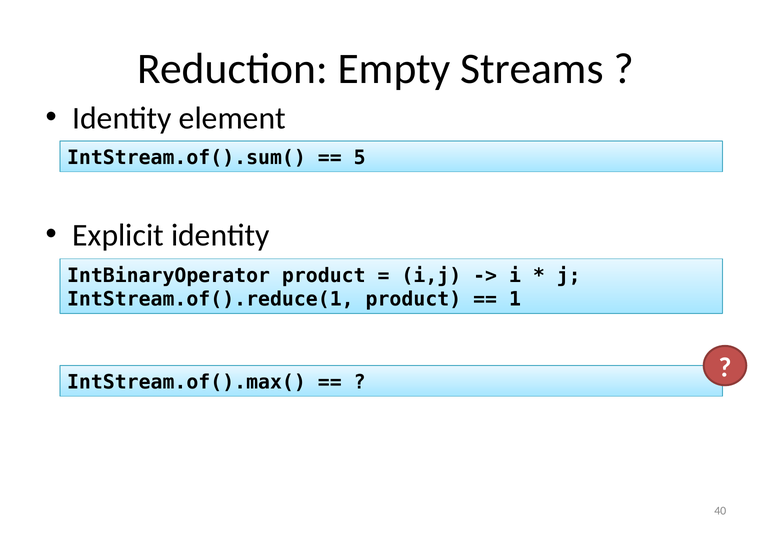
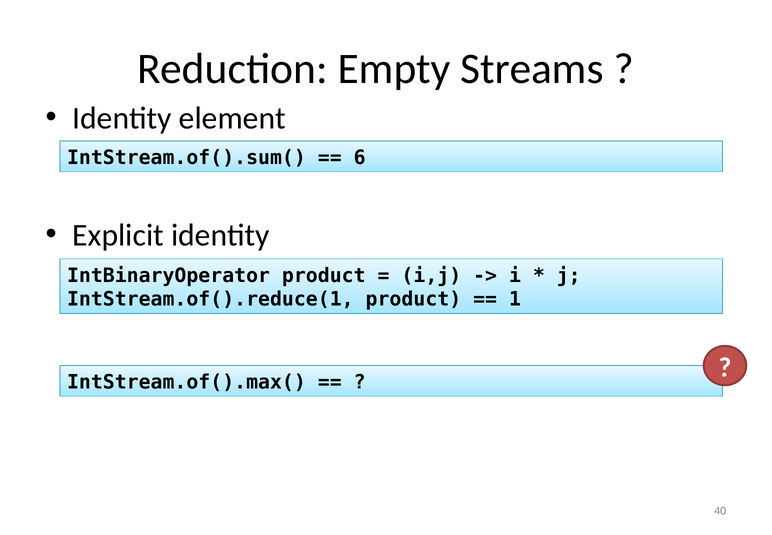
5: 5 -> 6
